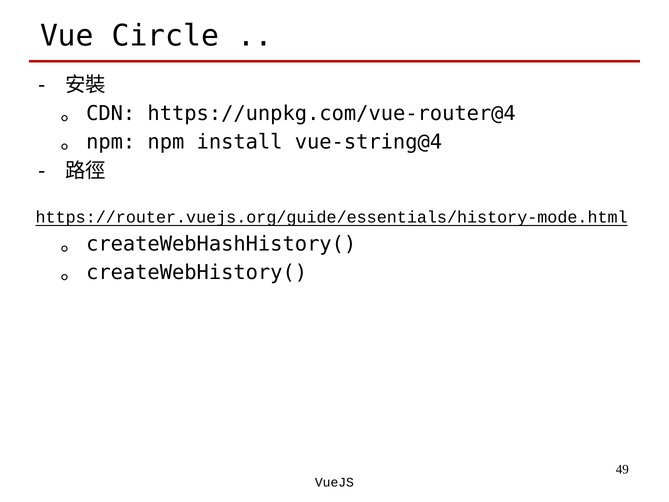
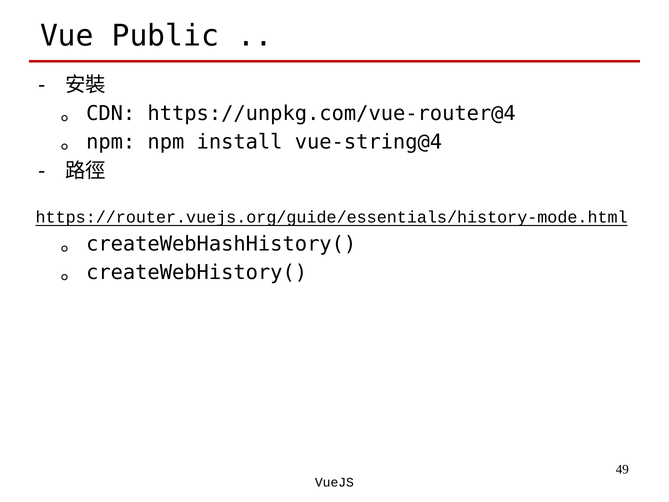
Circle: Circle -> Public
